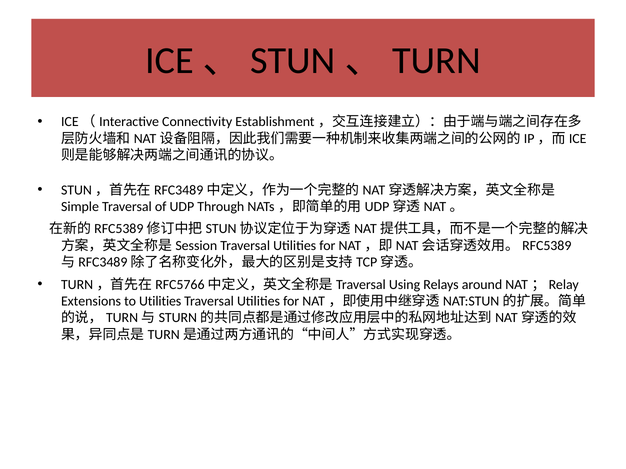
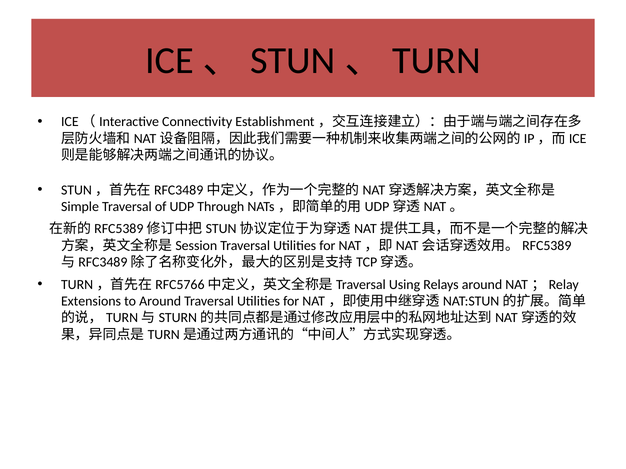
to Utilities: Utilities -> Around
